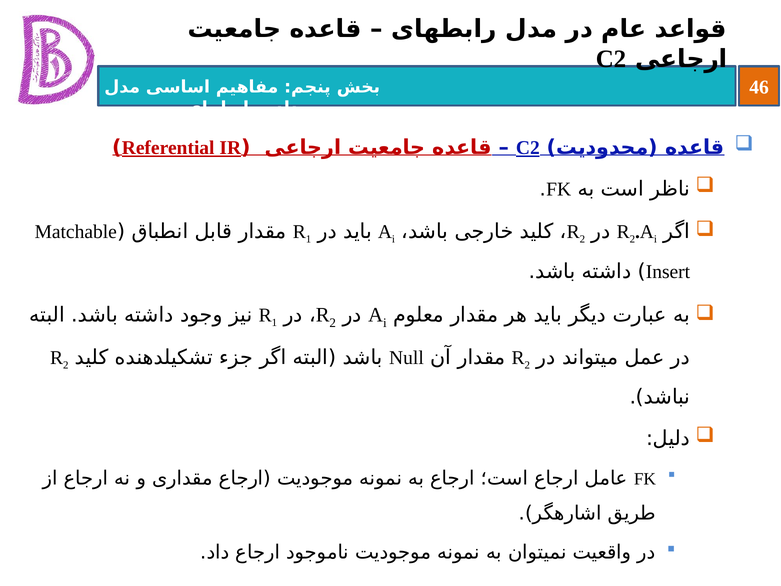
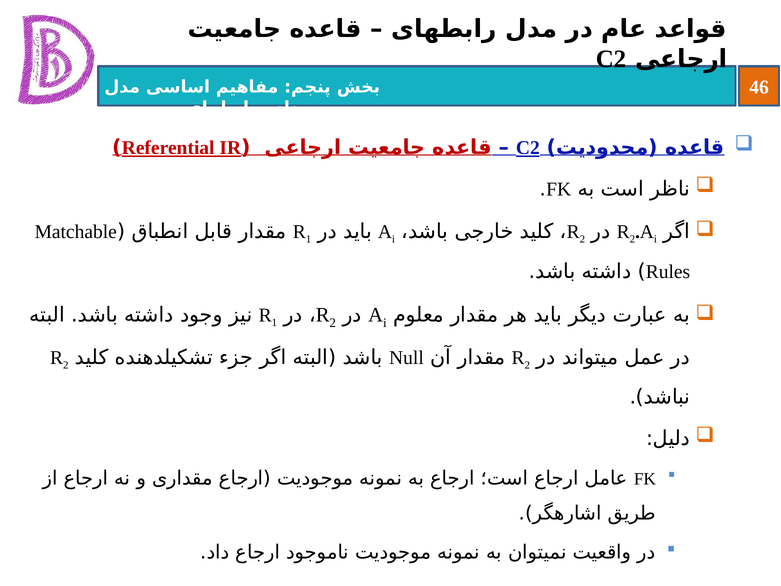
Insert: Insert -> Rules
